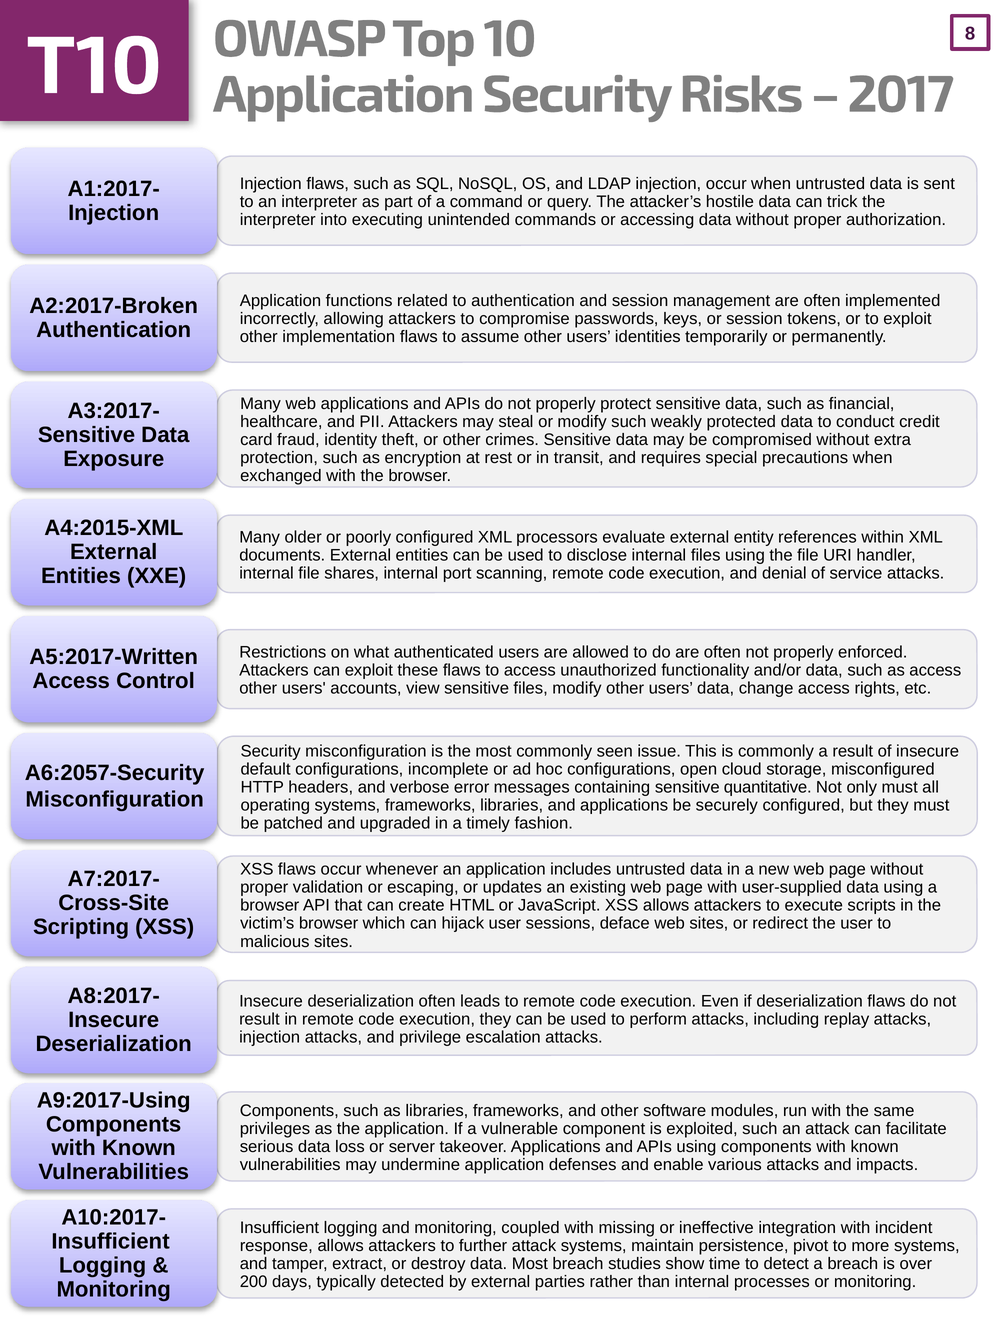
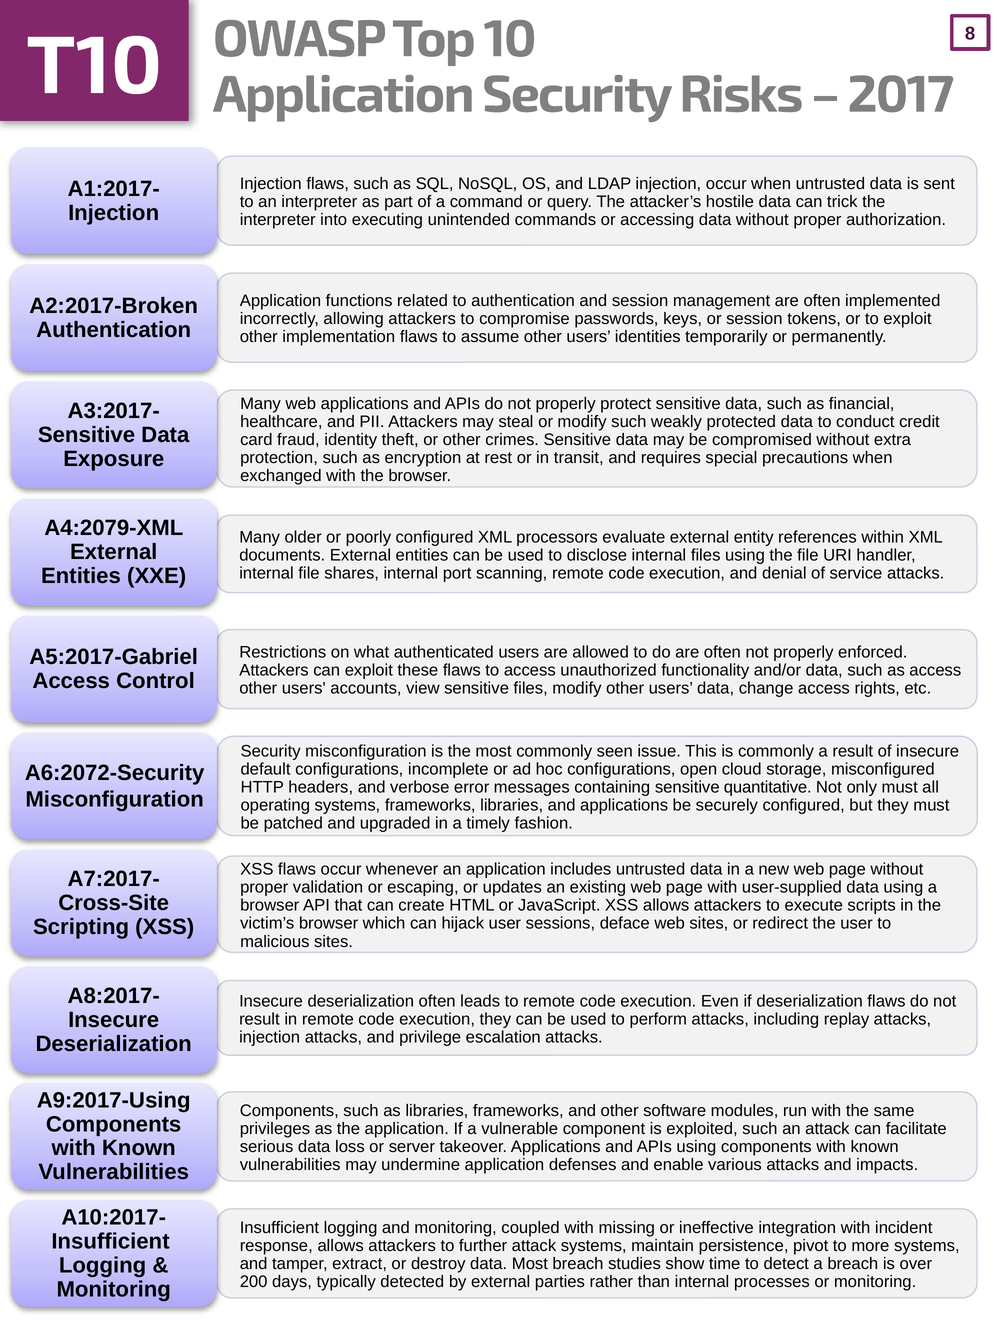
A4:2015-XML: A4:2015-XML -> A4:2079-XML
A5:2017-Written: A5:2017-Written -> A5:2017-Gabriel
A6:2057-Security: A6:2057-Security -> A6:2072-Security
